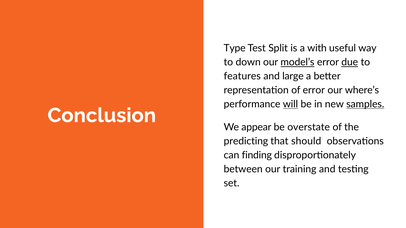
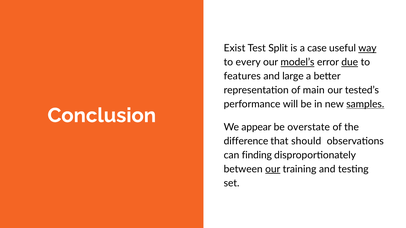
Type: Type -> Exist
with: with -> case
way underline: none -> present
down: down -> every
of error: error -> main
where’s: where’s -> tested’s
will underline: present -> none
predicting: predicting -> difference
our at (273, 169) underline: none -> present
